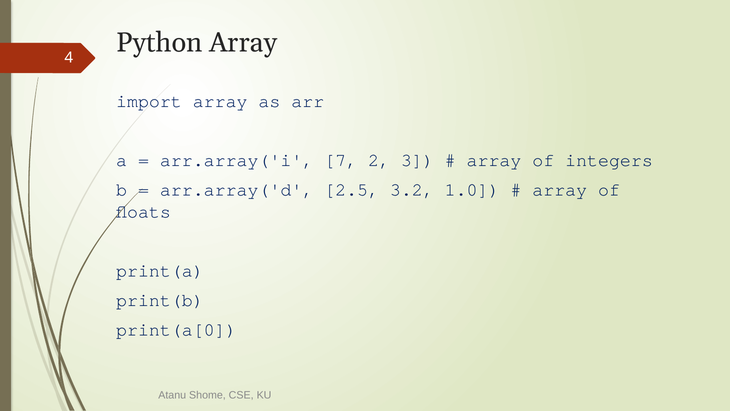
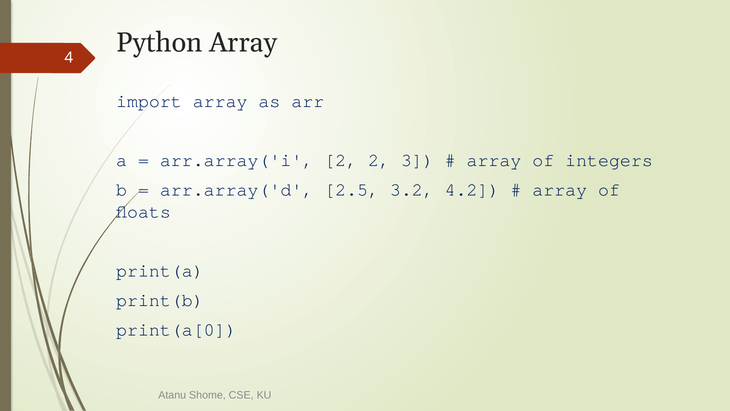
arr.array('i 7: 7 -> 2
1.0: 1.0 -> 4.2
